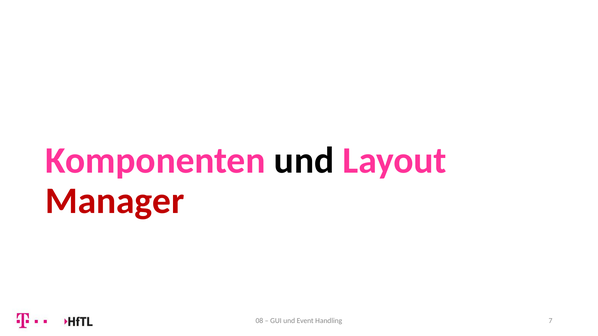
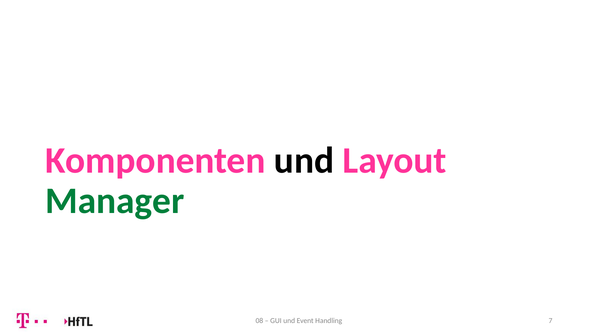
Manager colour: red -> green
